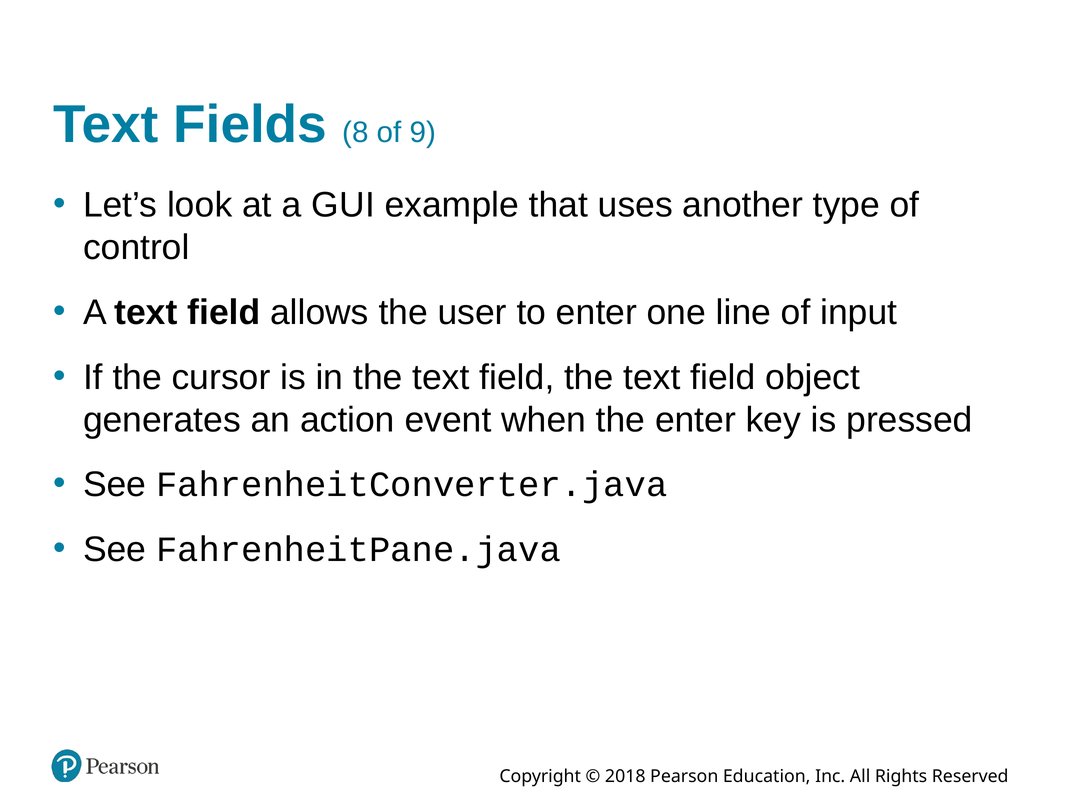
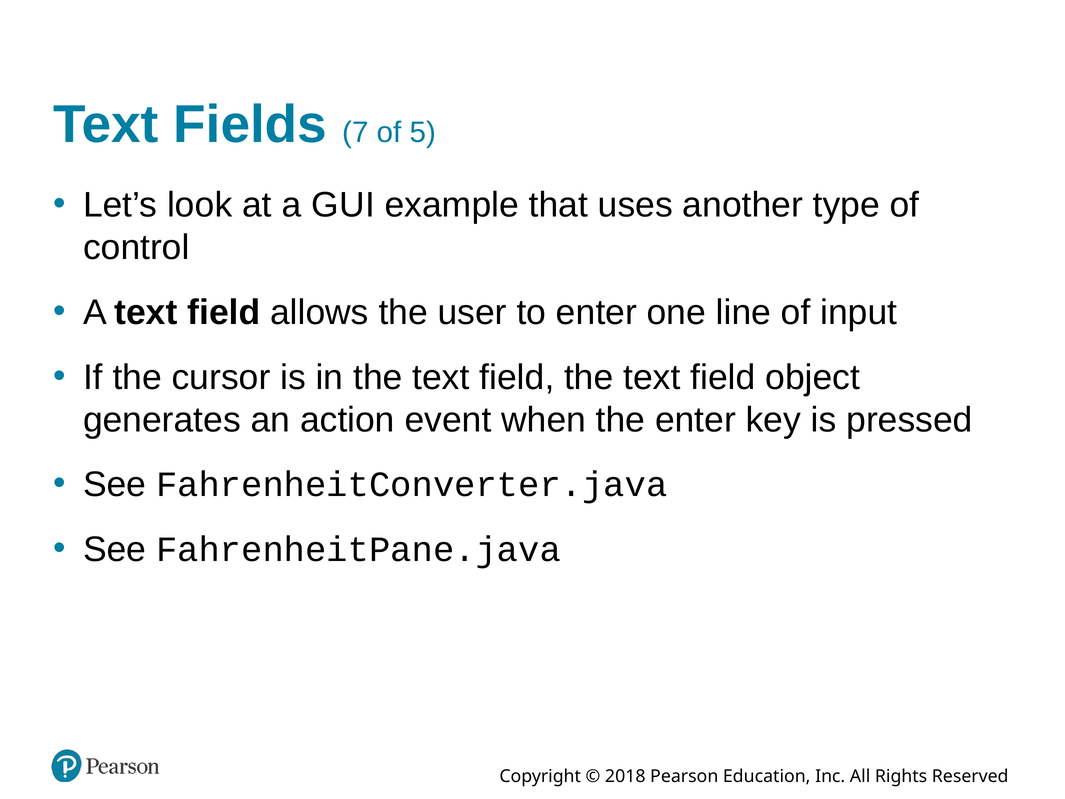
8: 8 -> 7
9: 9 -> 5
